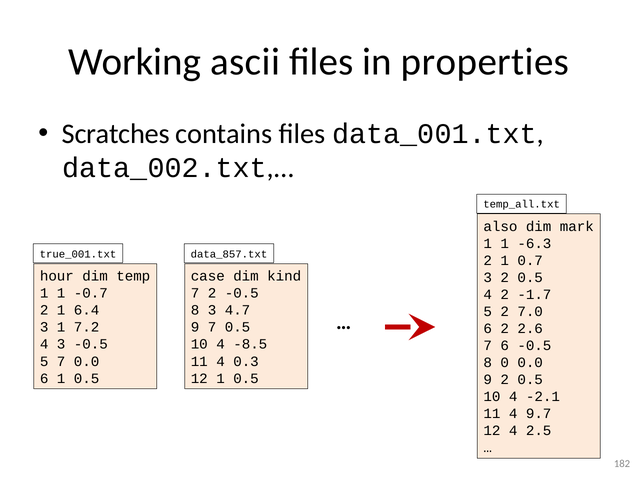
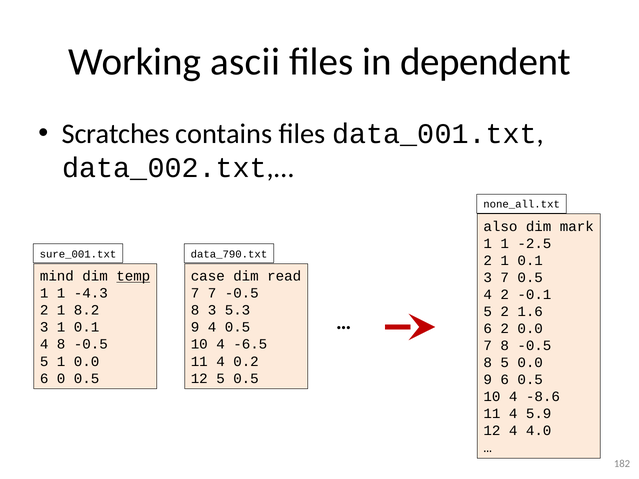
properties: properties -> dependent
temp_all.txt: temp_all.txt -> none_all.txt
-6.3: -6.3 -> -2.5
true_001.txt: true_001.txt -> sure_001.txt
data_857.txt: data_857.txt -> data_790.txt
2 1 0.7: 0.7 -> 0.1
hour: hour -> mind
temp underline: none -> present
kind: kind -> read
3 2: 2 -> 7
-0.7: -0.7 -> -4.3
7 2: 2 -> 7
-1.7: -1.7 -> -0.1
6.4: 6.4 -> 8.2
4.7: 4.7 -> 5.3
7.0: 7.0 -> 1.6
3 1 7.2: 7.2 -> 0.1
9 7: 7 -> 4
2 2.6: 2.6 -> 0.0
4 3: 3 -> 8
-8.5: -8.5 -> -6.5
7 6: 6 -> 8
5 7: 7 -> 1
0.3: 0.3 -> 0.2
8 0: 0 -> 5
6 1: 1 -> 0
12 1: 1 -> 5
9 2: 2 -> 6
-2.1: -2.1 -> -8.6
9.7: 9.7 -> 5.9
2.5: 2.5 -> 4.0
